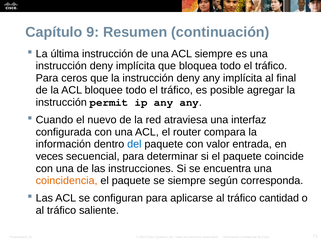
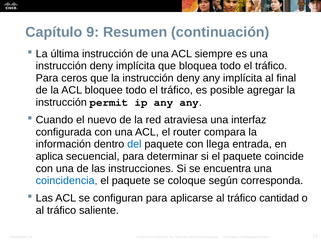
valor: valor -> llega
veces: veces -> aplica
coincidencia colour: orange -> blue
se siempre: siempre -> coloque
